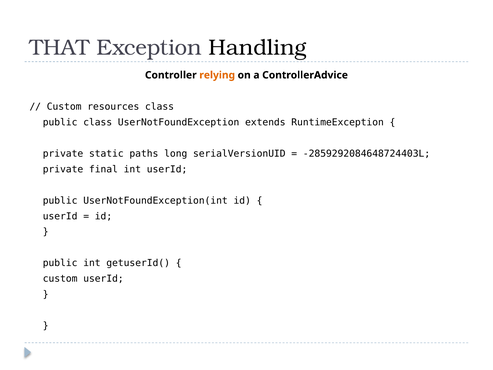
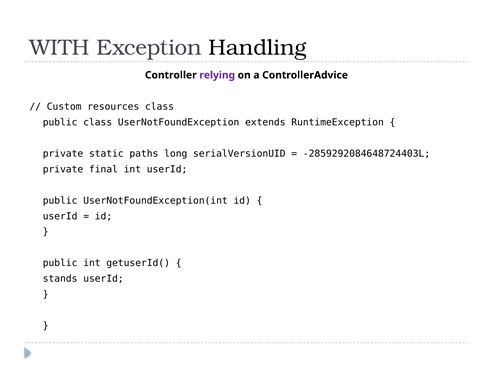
THAT: THAT -> WITH
relying colour: orange -> purple
custom at (60, 279): custom -> stands
